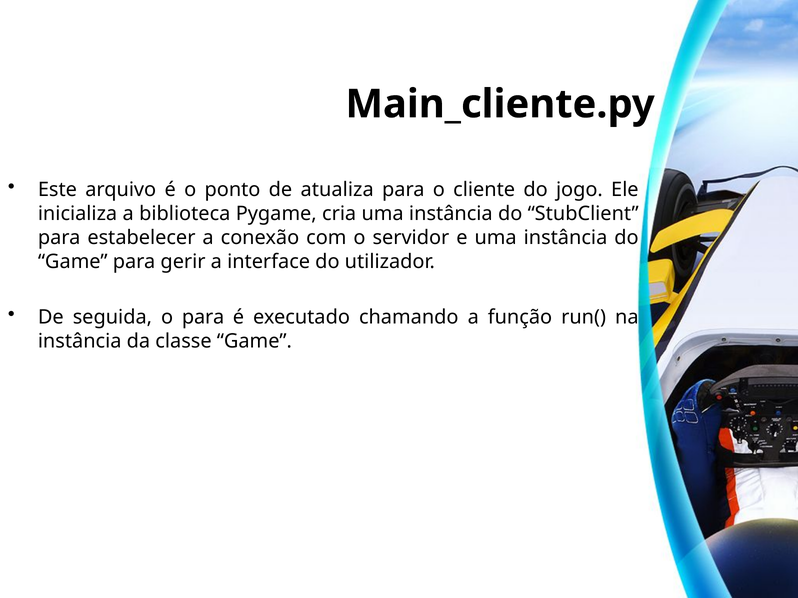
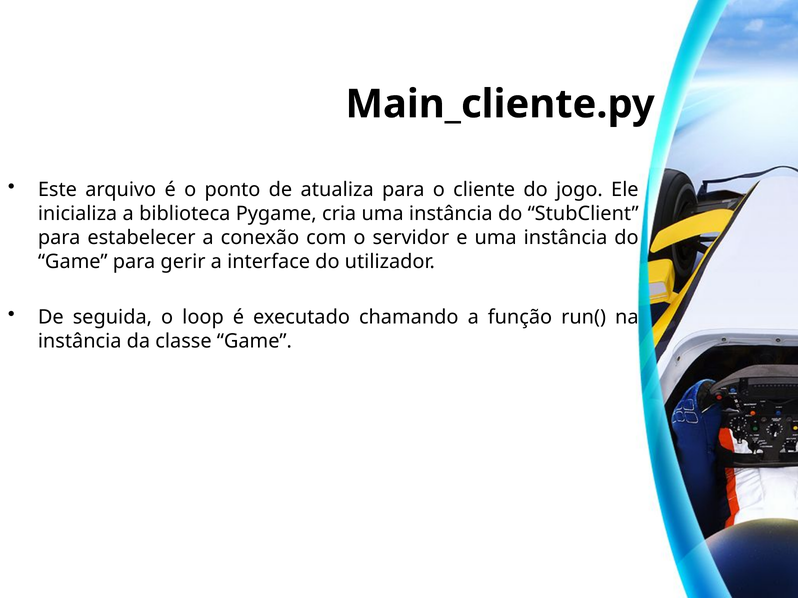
o para: para -> loop
